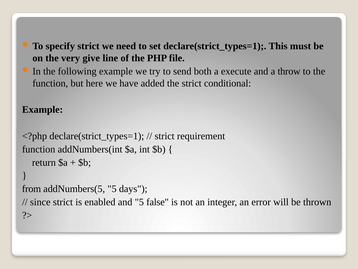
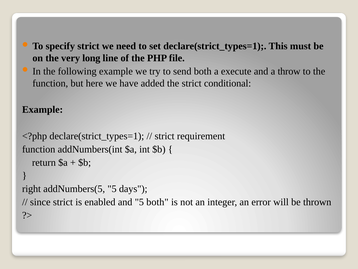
give: give -> long
from: from -> right
5 false: false -> both
